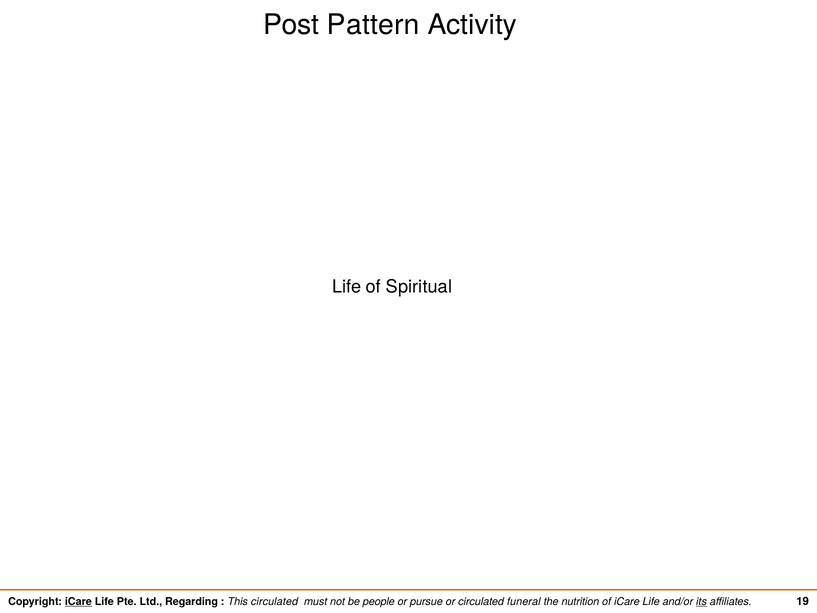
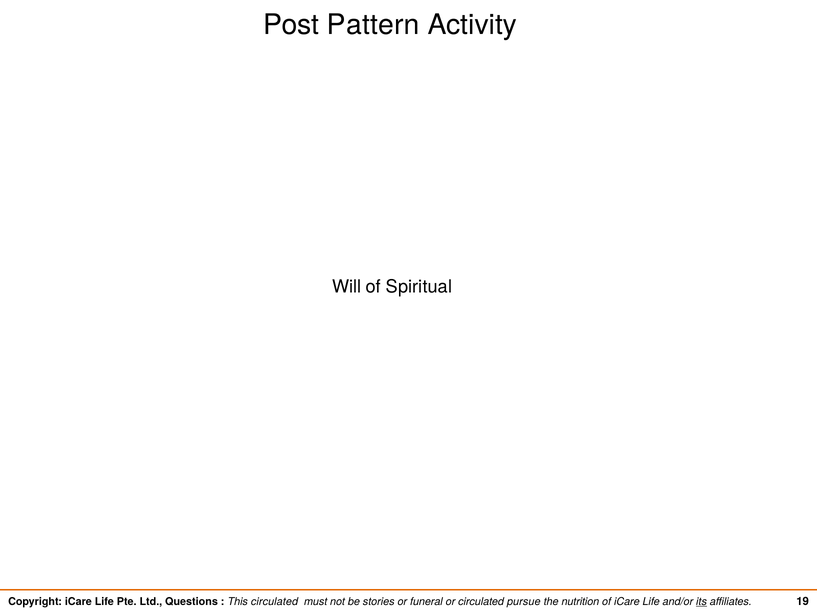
Life at (347, 287): Life -> Will
iCare at (78, 601) underline: present -> none
Regarding: Regarding -> Questions
people: people -> stories
pursue: pursue -> funeral
funeral: funeral -> pursue
